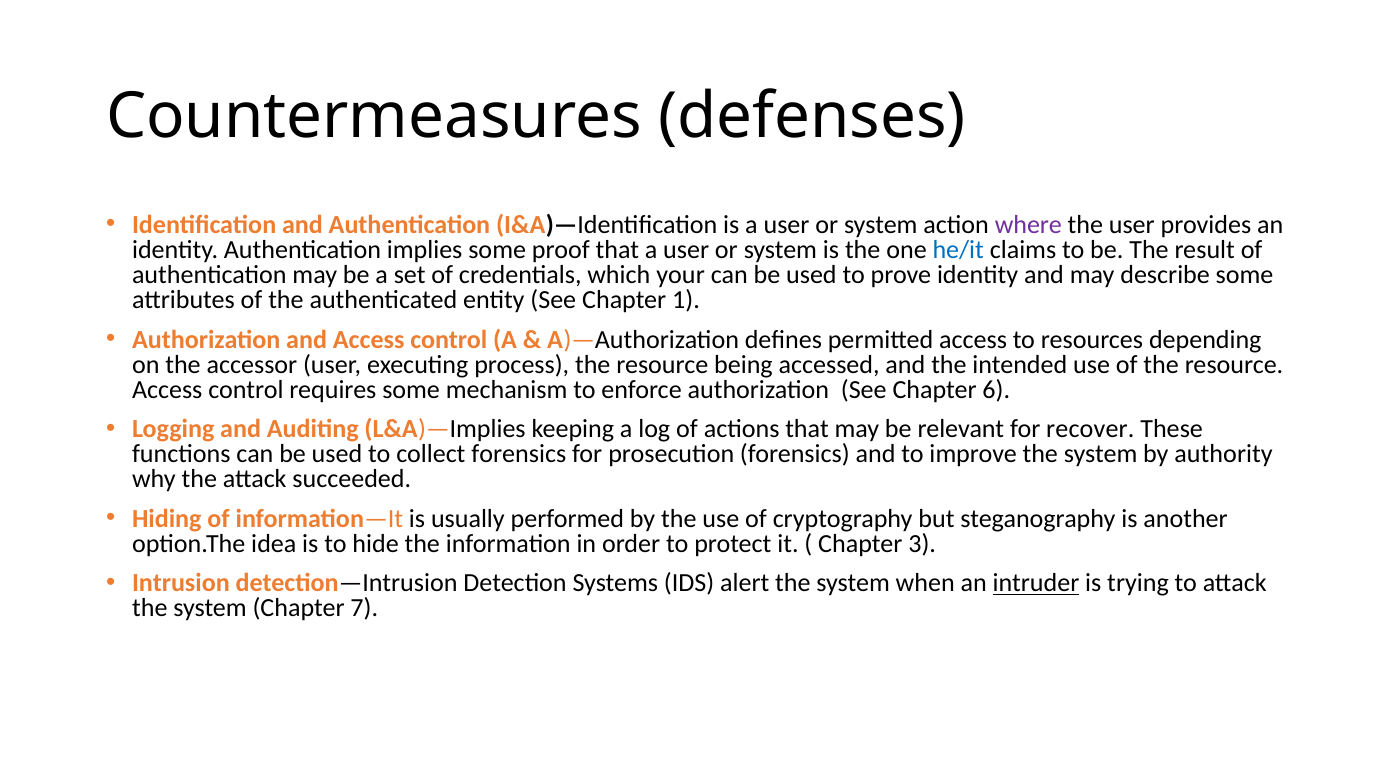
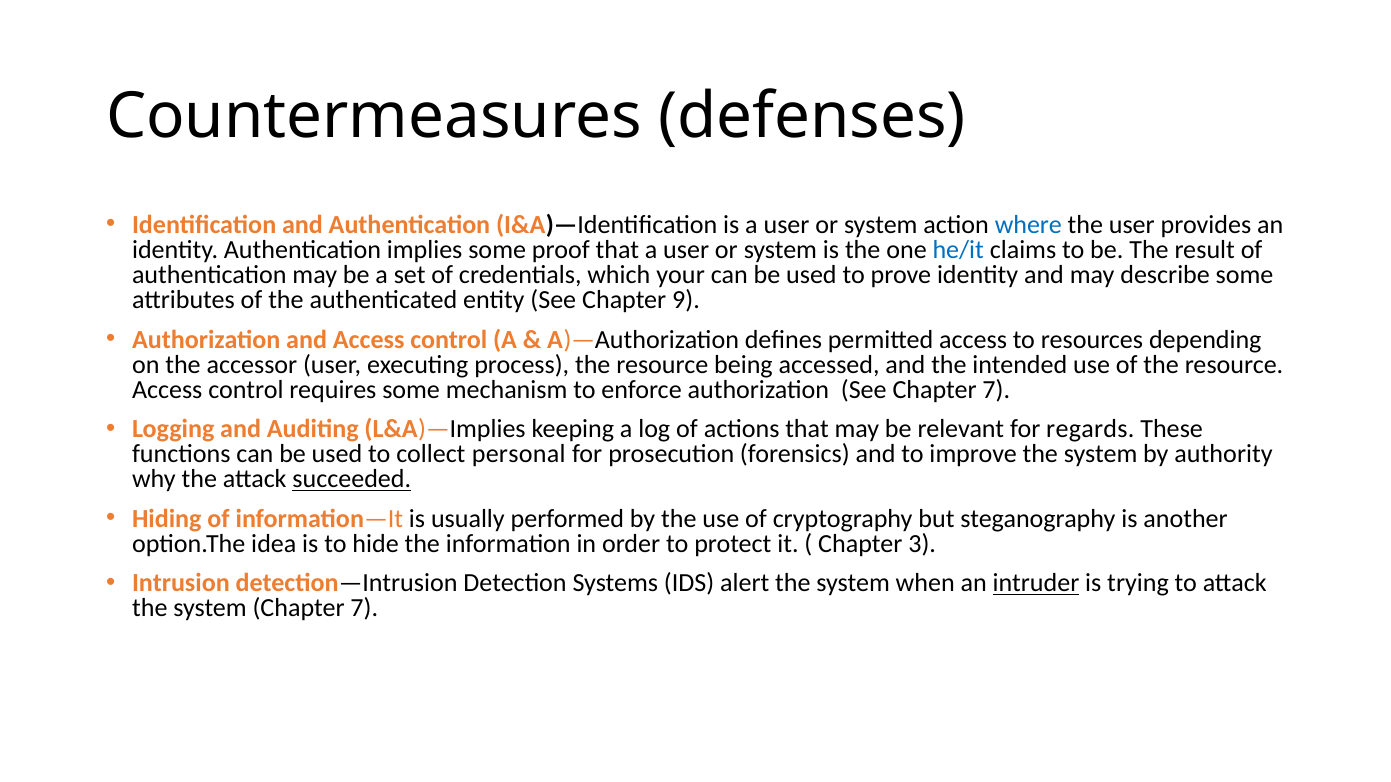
where colour: purple -> blue
1: 1 -> 9
See Chapter 6: 6 -> 7
recover: recover -> regards
collect forensics: forensics -> personal
succeeded underline: none -> present
